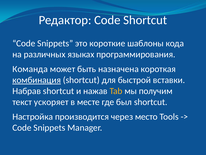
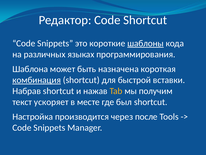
шаблоны underline: none -> present
Команда: Команда -> Шаблона
место: место -> после
